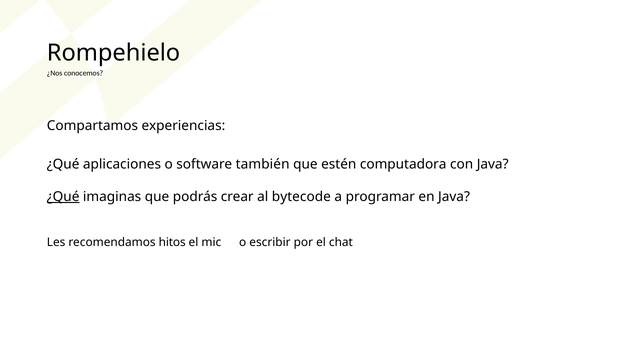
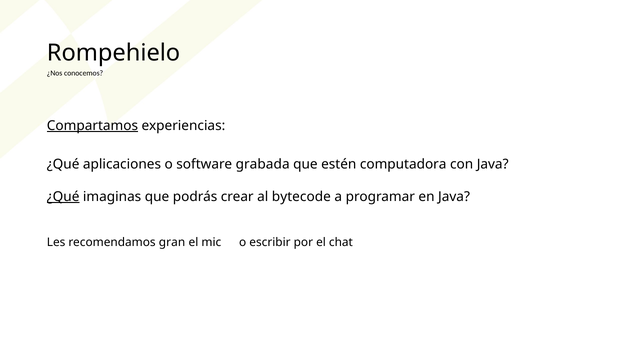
Compartamos underline: none -> present
también: también -> grabada
hitos: hitos -> gran
